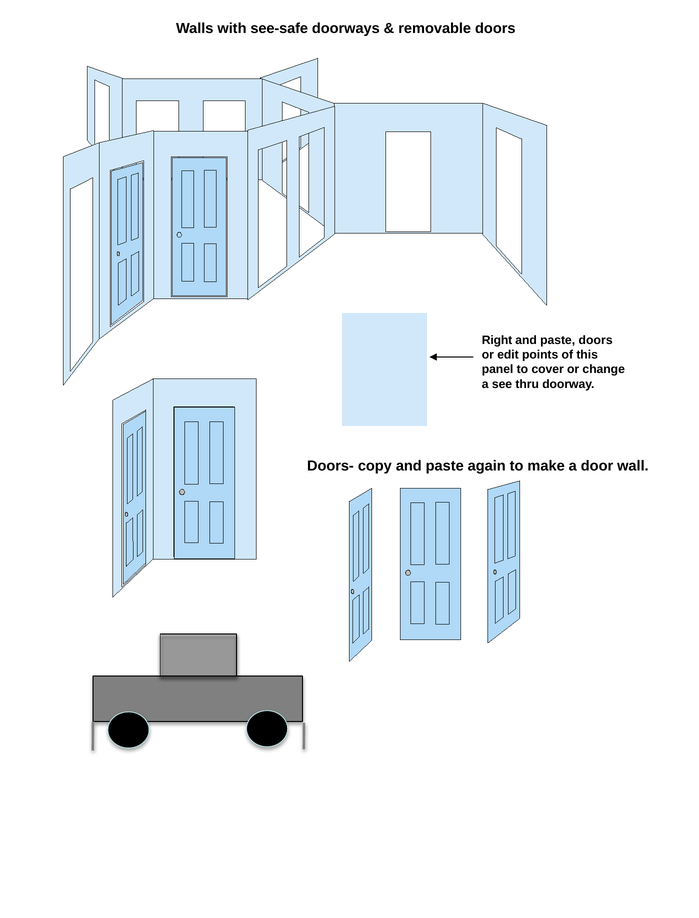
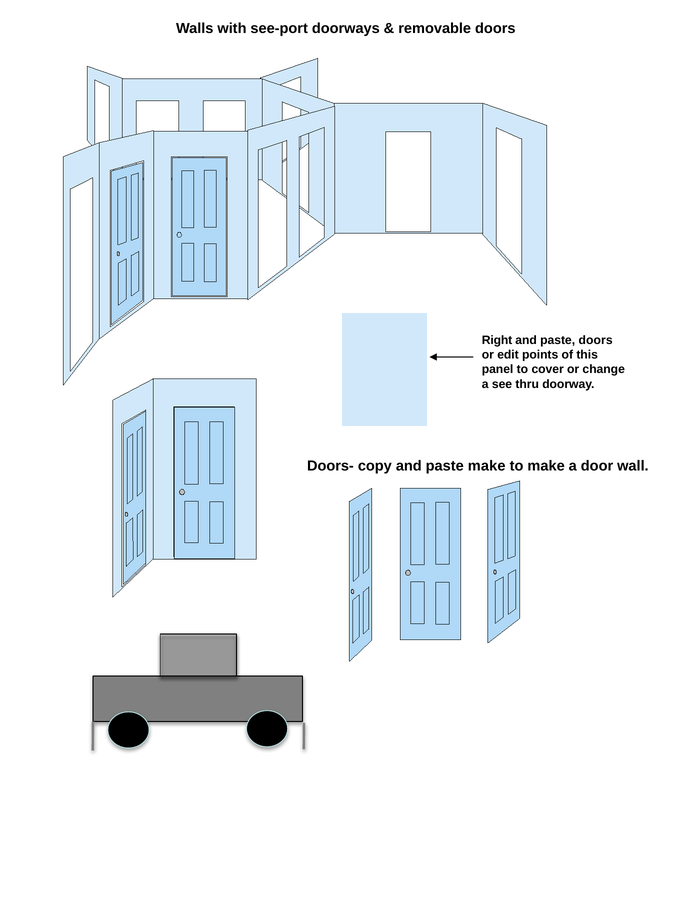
see-safe: see-safe -> see-port
paste again: again -> make
